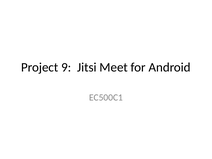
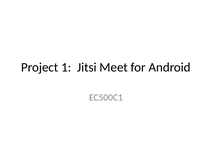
9: 9 -> 1
